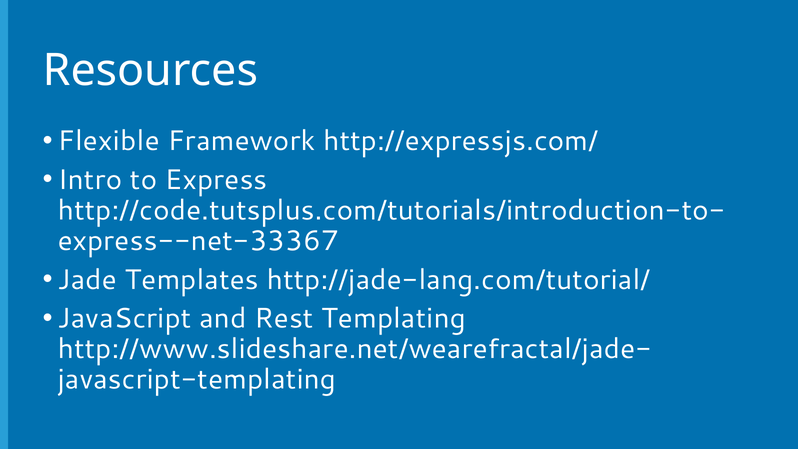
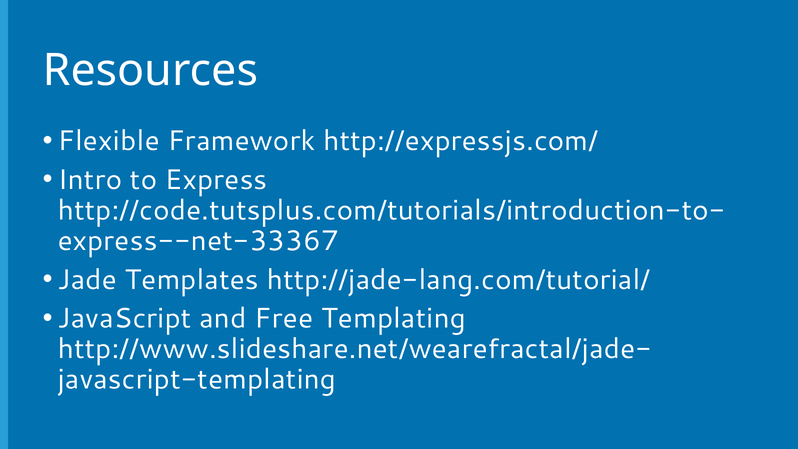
Rest: Rest -> Free
